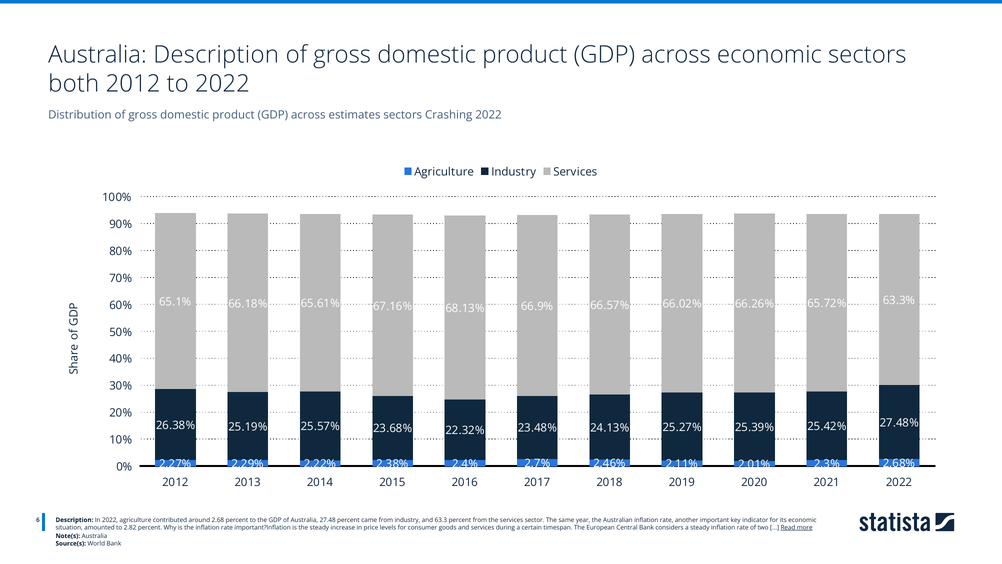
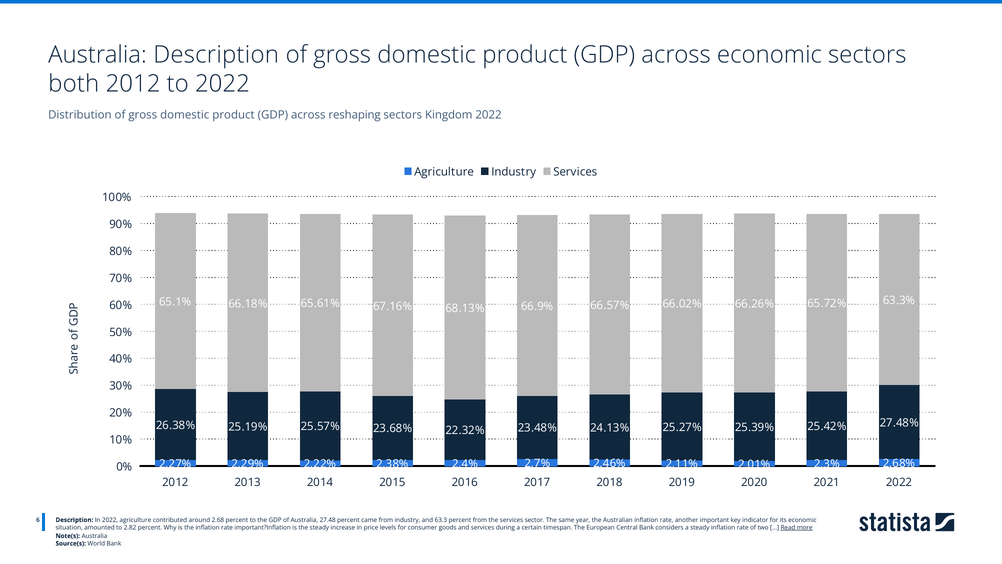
estimates: estimates -> reshaping
Crashing: Crashing -> Kingdom
